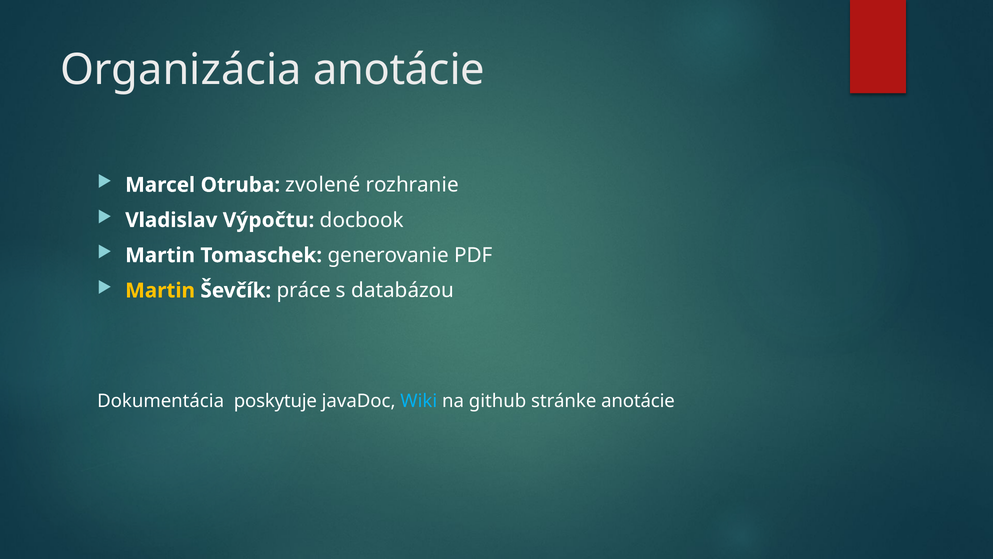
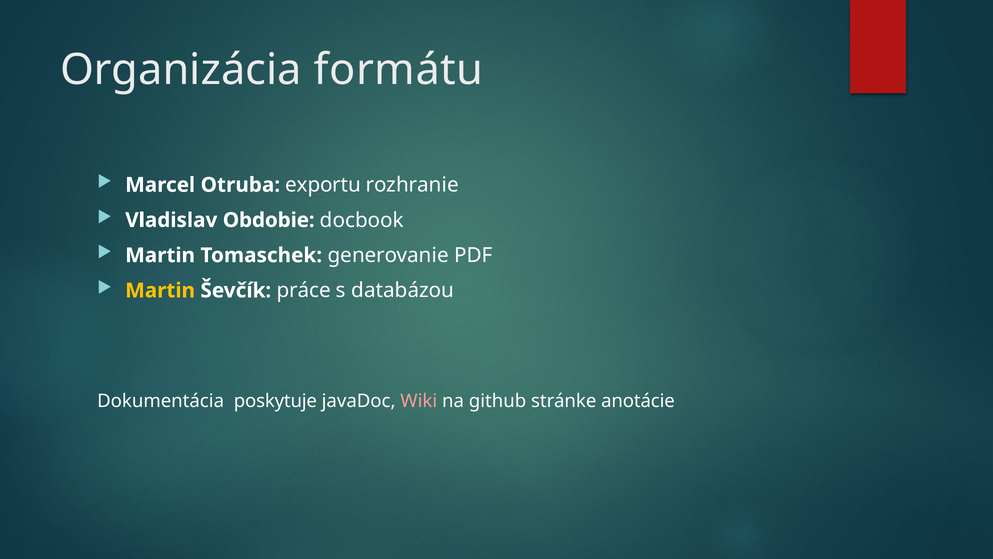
Organizácia anotácie: anotácie -> formátu
zvolené: zvolené -> exportu
Výpočtu: Výpočtu -> Obdobie
Wiki colour: light blue -> pink
